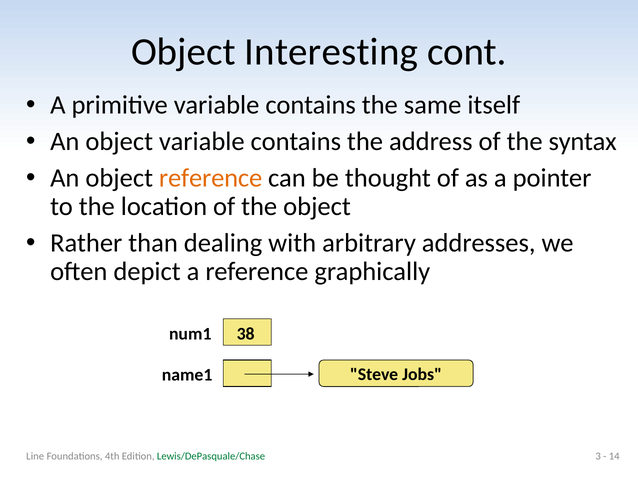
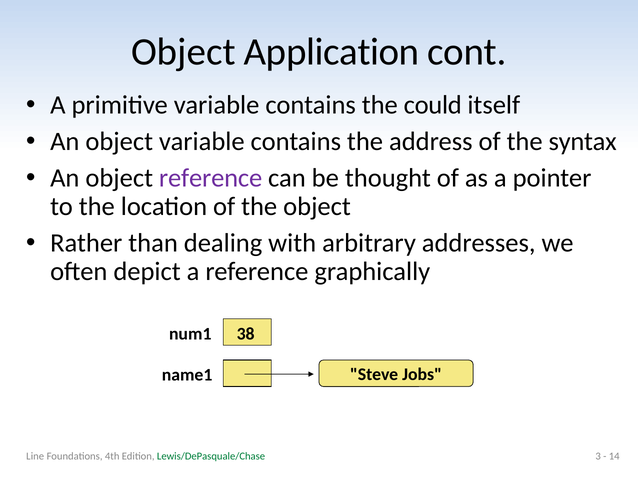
Interesting: Interesting -> Application
same: same -> could
reference at (211, 178) colour: orange -> purple
